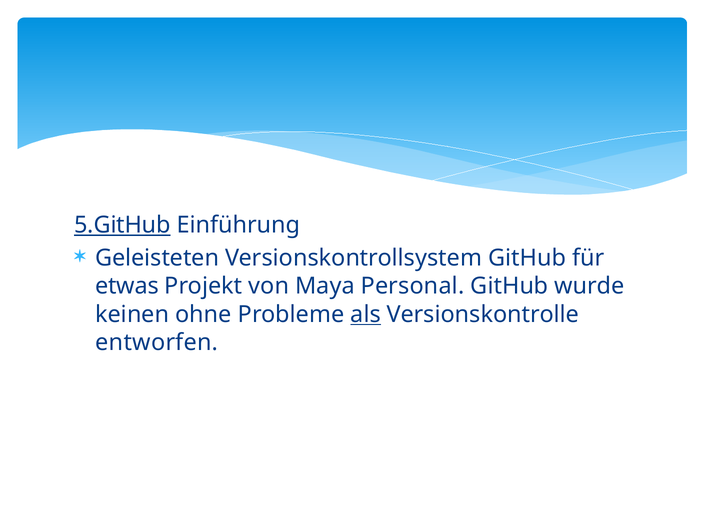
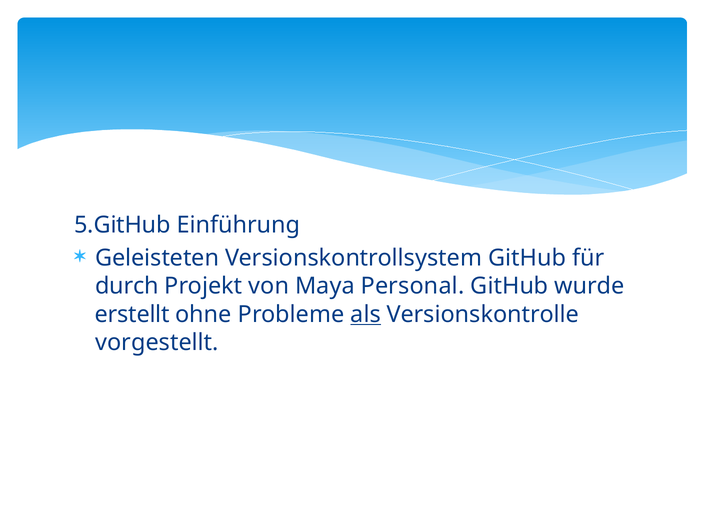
5.GitHub underline: present -> none
etwas: etwas -> durch
keinen: keinen -> erstellt
entworfen: entworfen -> vorgestellt
